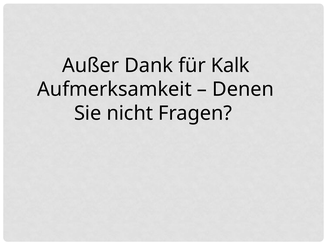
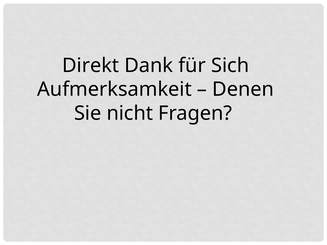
Außer: Außer -> Direkt
Kalk: Kalk -> Sich
